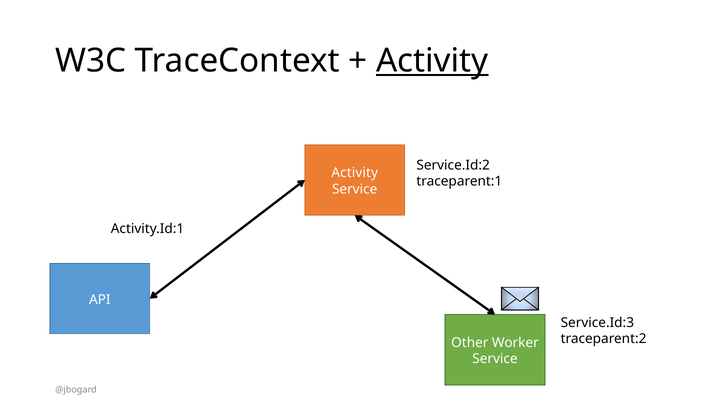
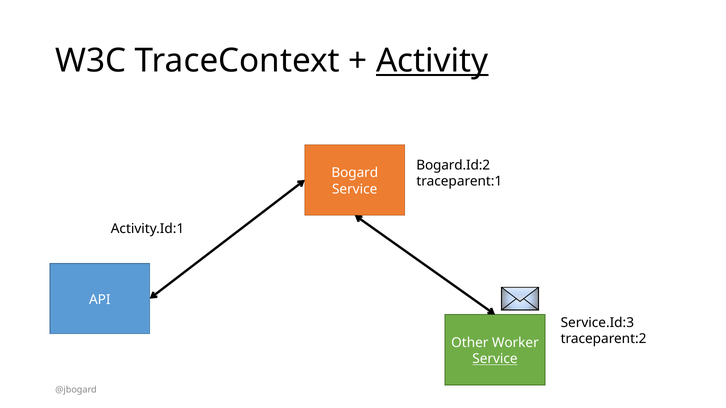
Service.Id:2: Service.Id:2 -> Bogard.Id:2
Activity at (355, 173): Activity -> Bogard
Service at (495, 359) underline: none -> present
